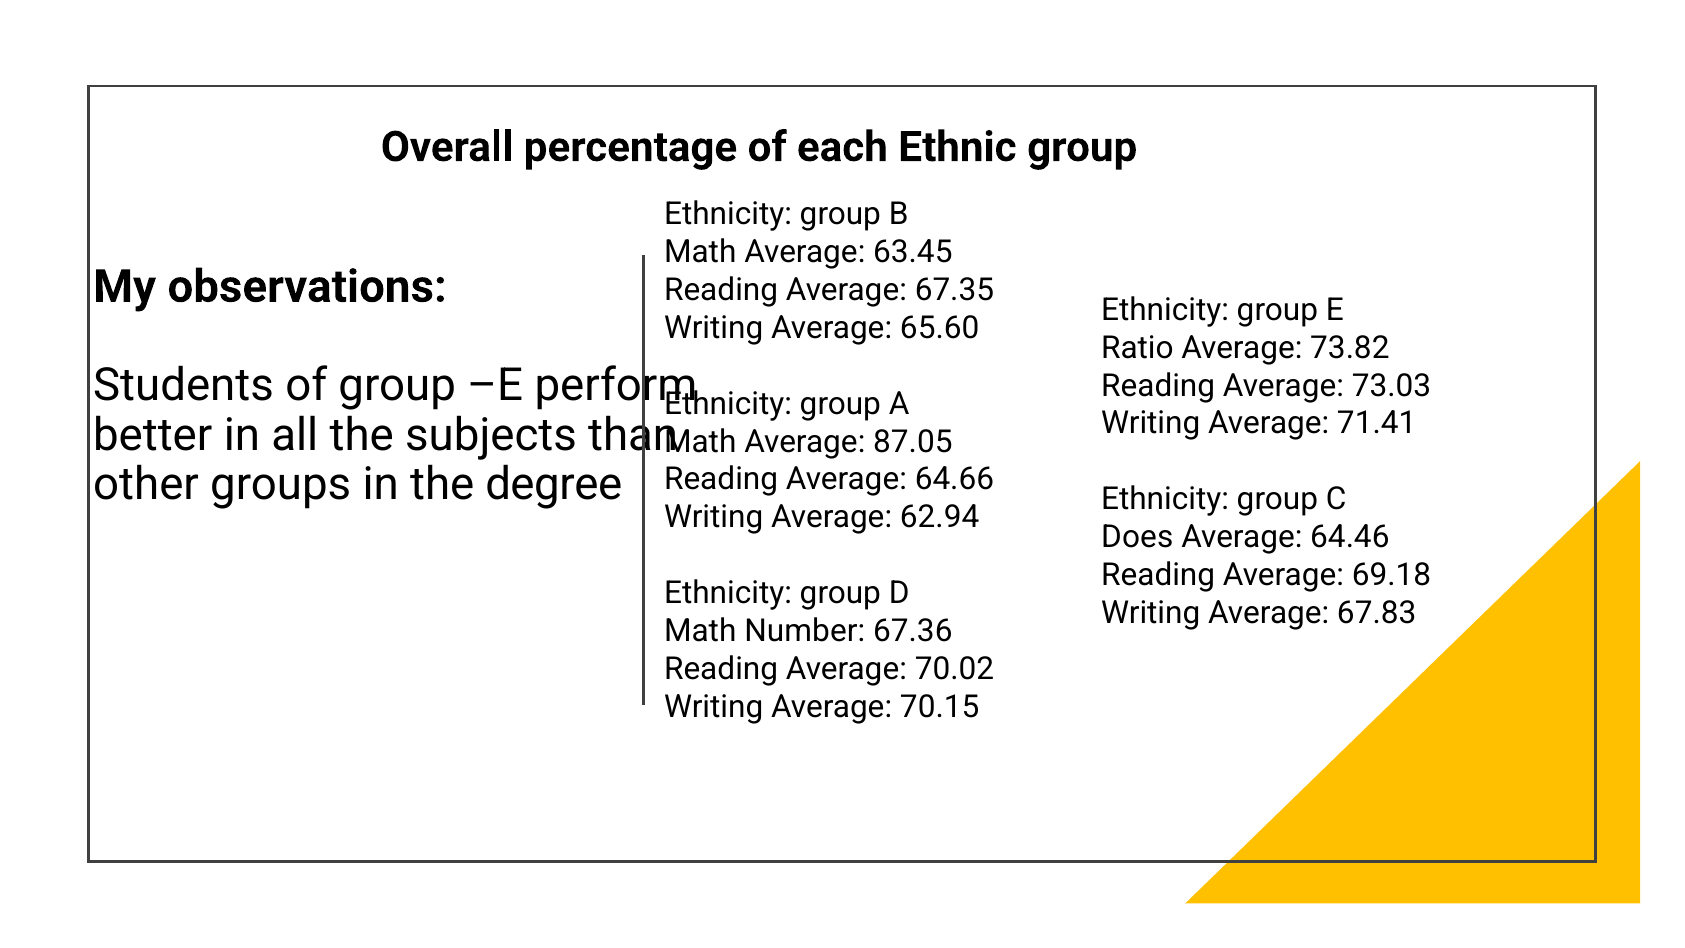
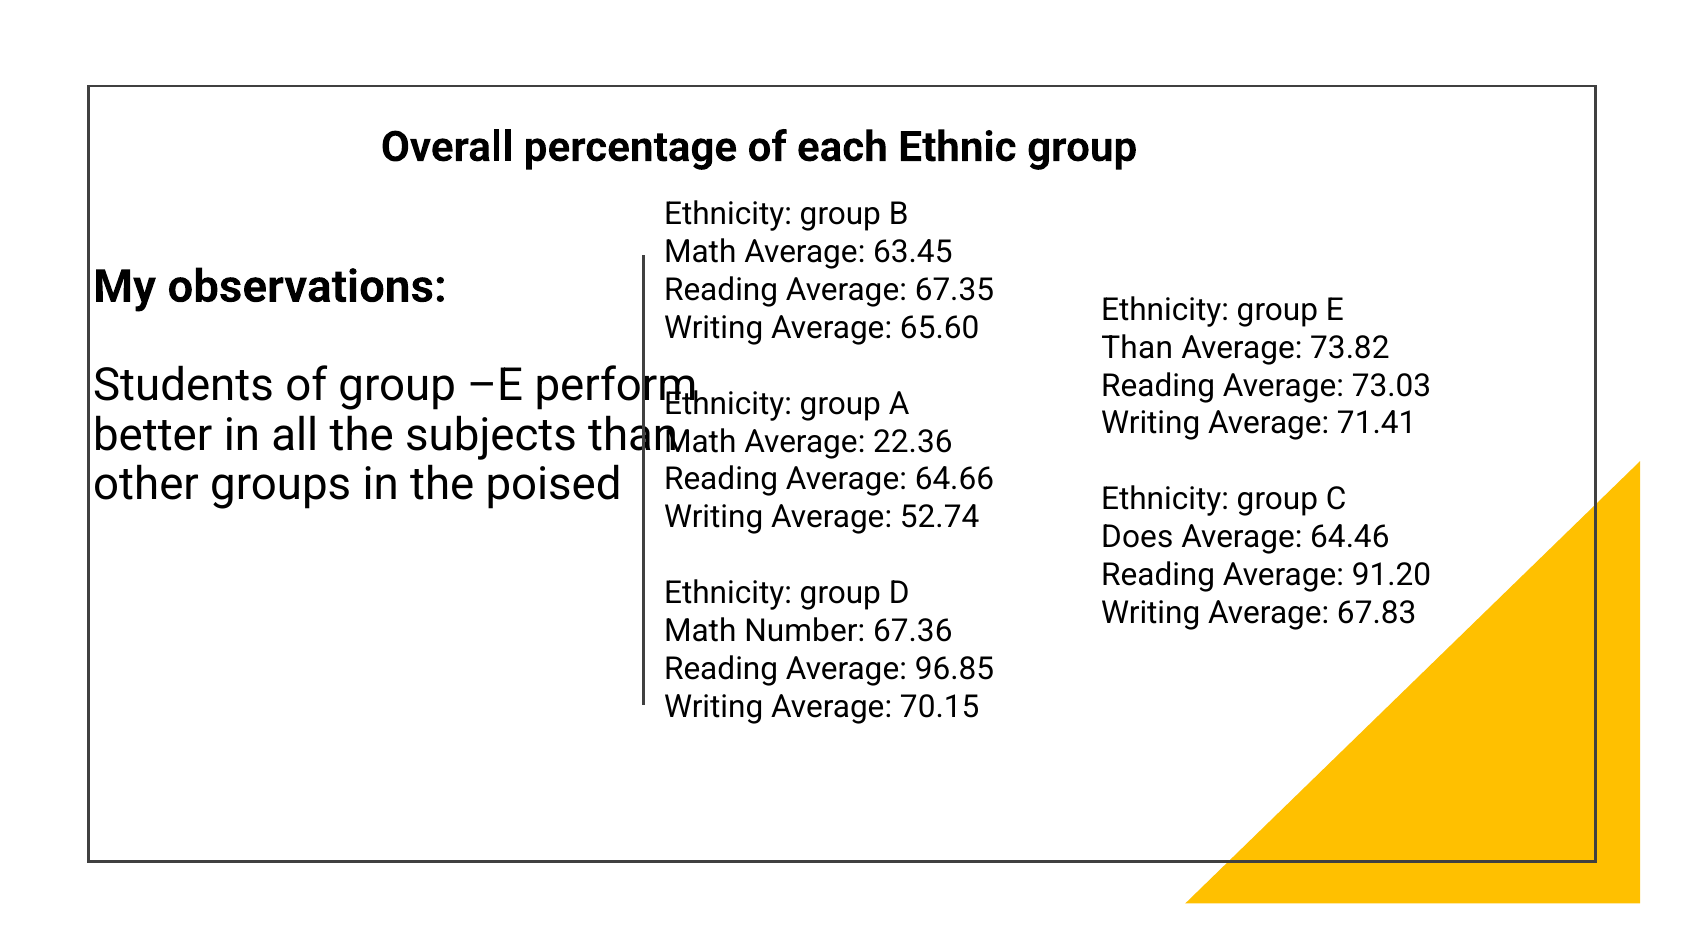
Ratio at (1137, 348): Ratio -> Than
87.05: 87.05 -> 22.36
degree: degree -> poised
62.94: 62.94 -> 52.74
69.18: 69.18 -> 91.20
70.02: 70.02 -> 96.85
